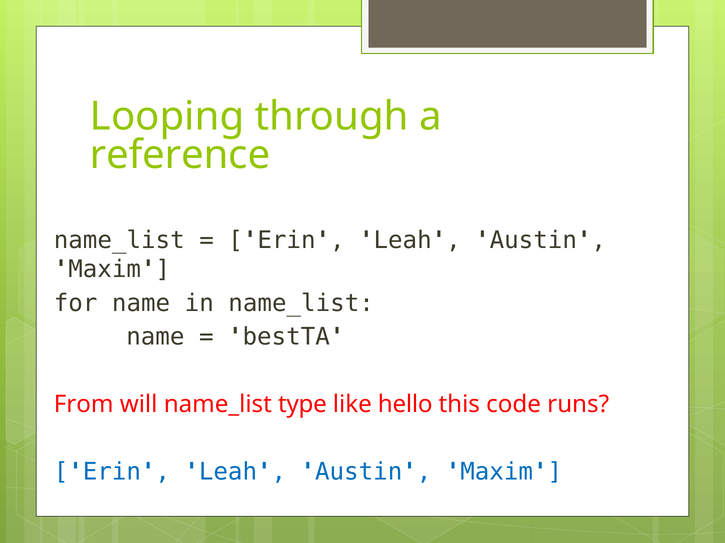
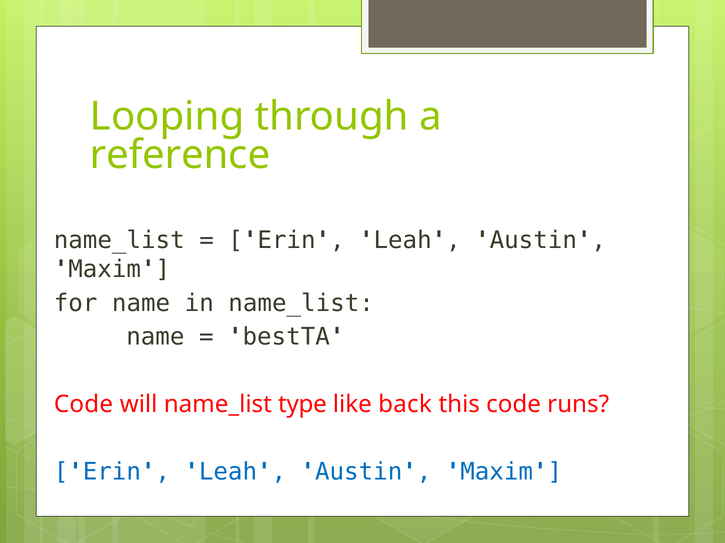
From at (84, 405): From -> Code
hello: hello -> back
